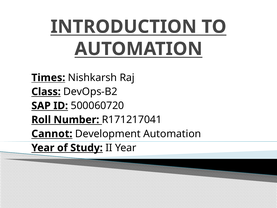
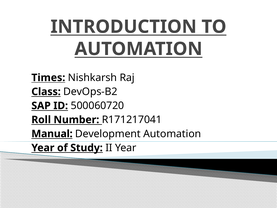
Cannot: Cannot -> Manual
